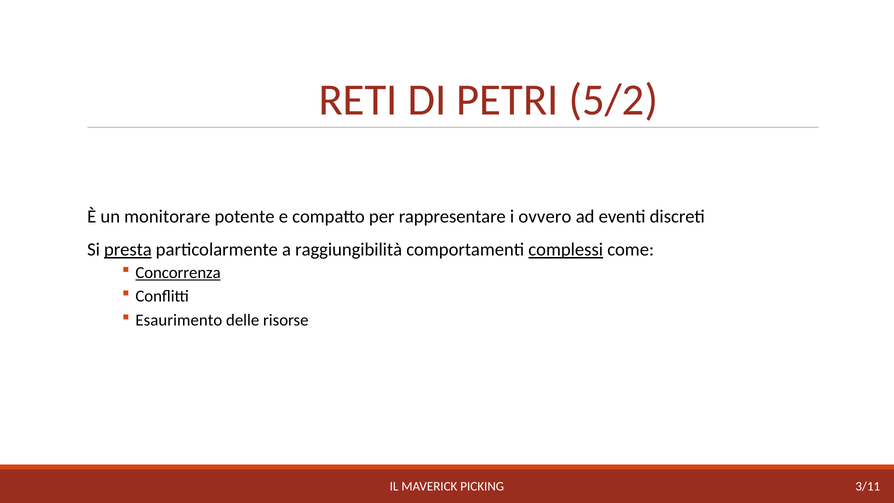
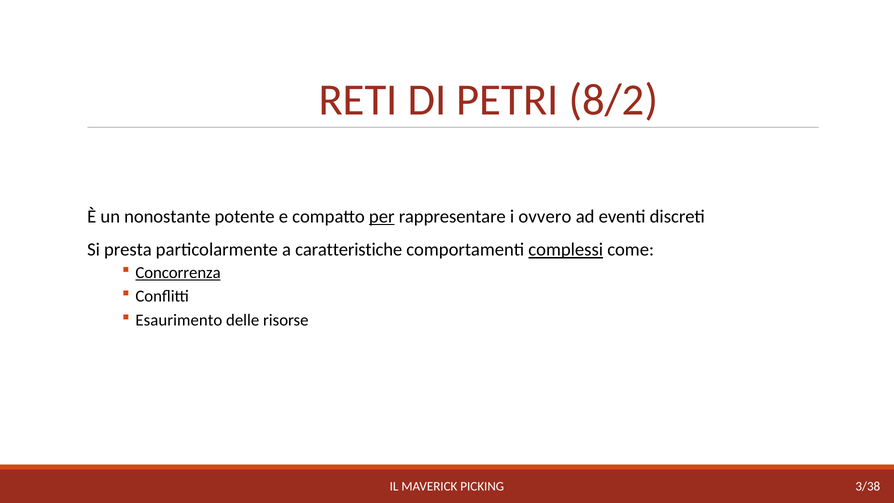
5/2: 5/2 -> 8/2
monitorare: monitorare -> nonostante
per underline: none -> present
presta underline: present -> none
raggiungibilità: raggiungibilità -> caratteristiche
3/11: 3/11 -> 3/38
